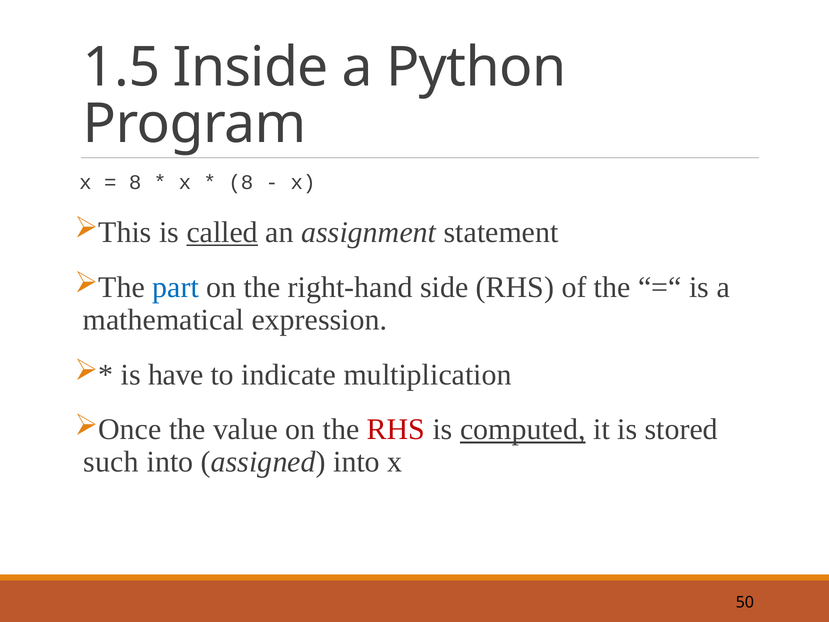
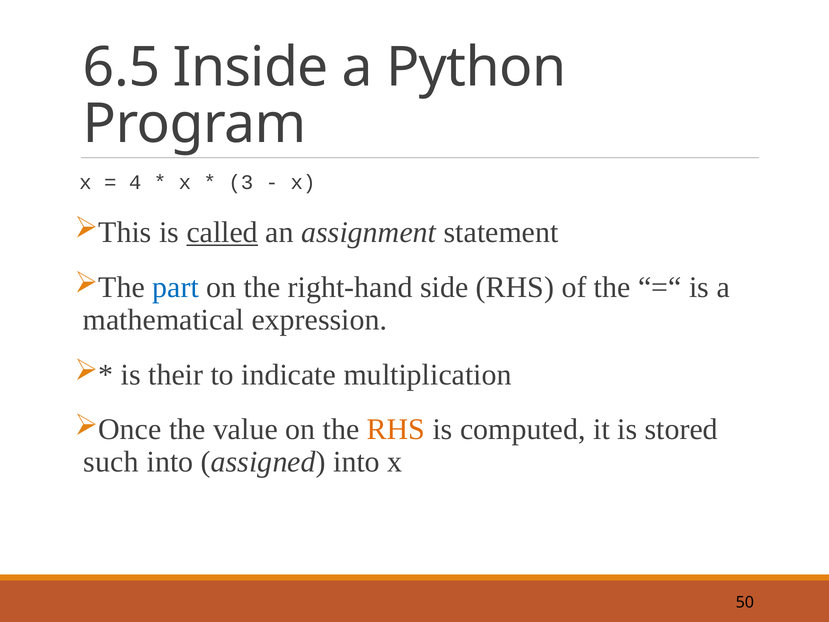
1.5: 1.5 -> 6.5
8 at (135, 183): 8 -> 4
8 at (241, 183): 8 -> 3
have: have -> their
RHS at (396, 429) colour: red -> orange
computed underline: present -> none
